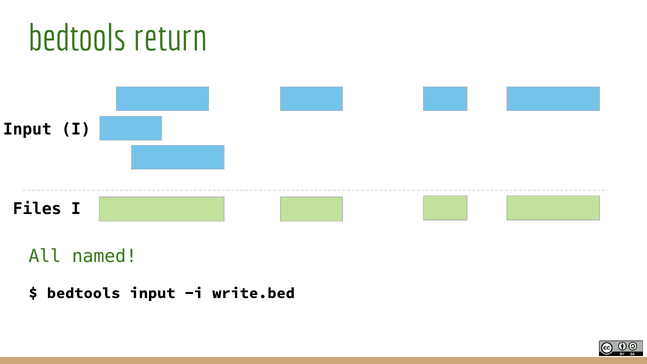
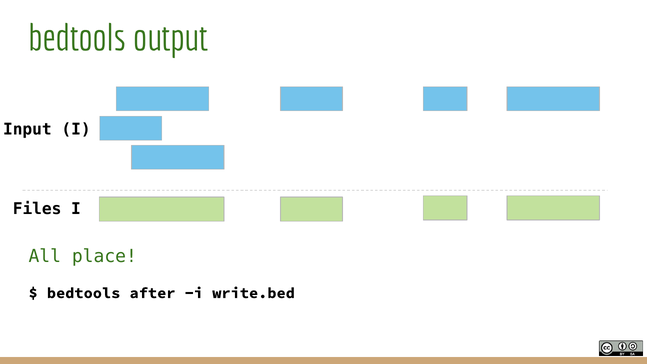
return: return -> output
named: named -> place
bedtools input: input -> after
